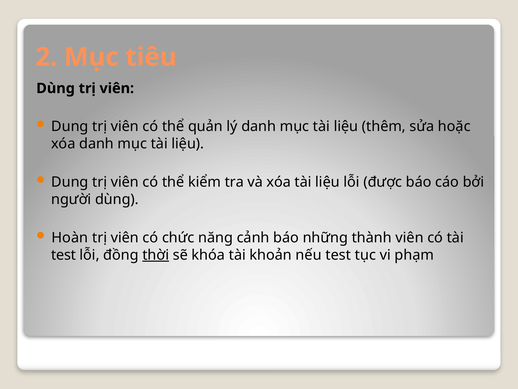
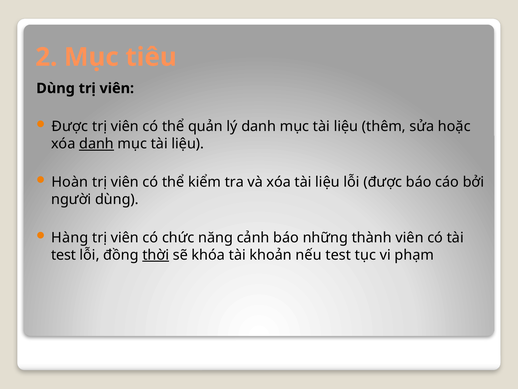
Dung at (70, 126): Dung -> Được
danh at (97, 144) underline: none -> present
Dung at (70, 182): Dung -> Hoàn
Hoàn: Hoàn -> Hàng
